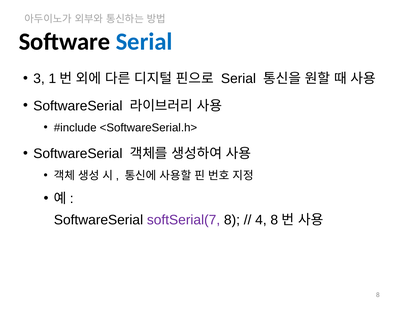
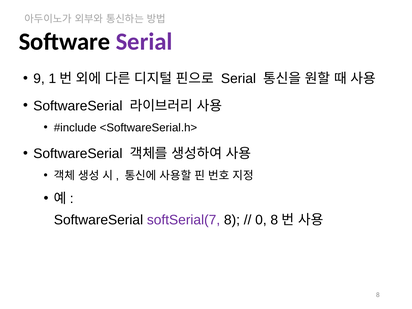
Serial at (144, 42) colour: blue -> purple
3: 3 -> 9
4: 4 -> 0
